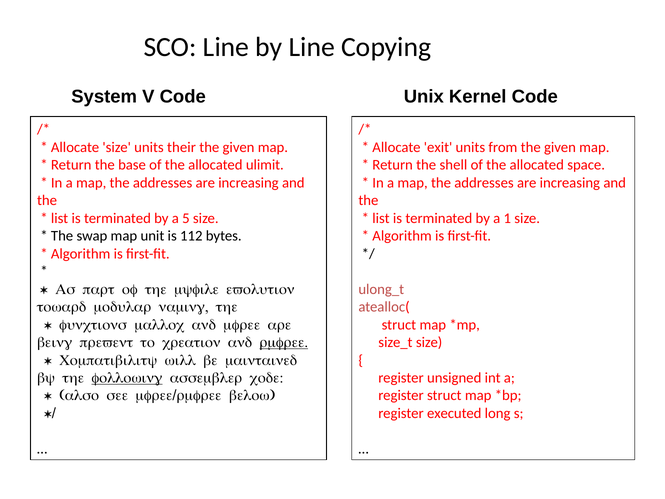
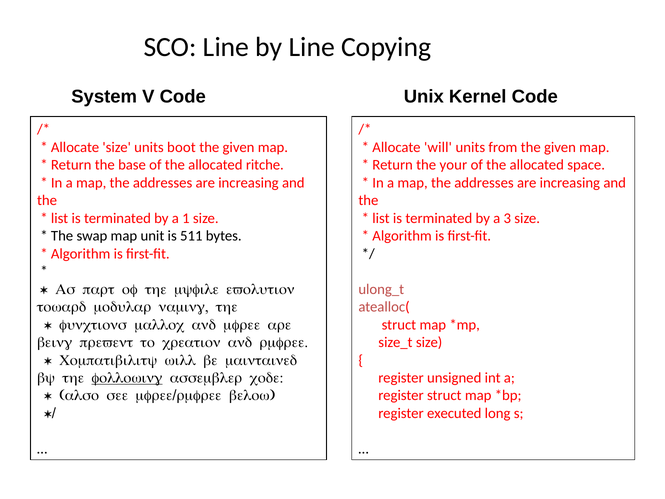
their: their -> boot
Allocate exit: exit -> will
ulimit: ulimit -> ritche
shell: shell -> your
5: 5 -> 1
1: 1 -> 3
112: 112 -> 511
rmfree underline: present -> none
